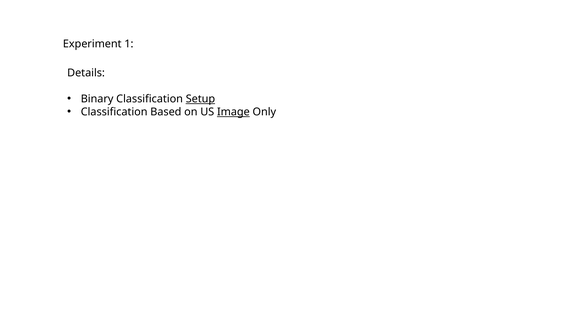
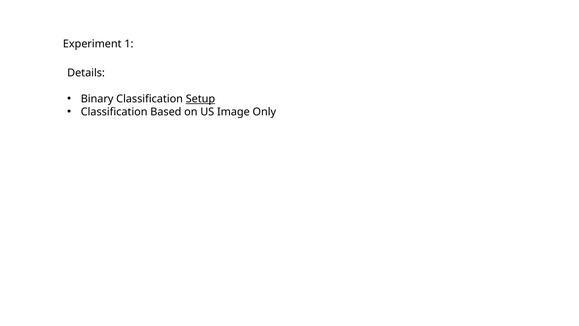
Image underline: present -> none
